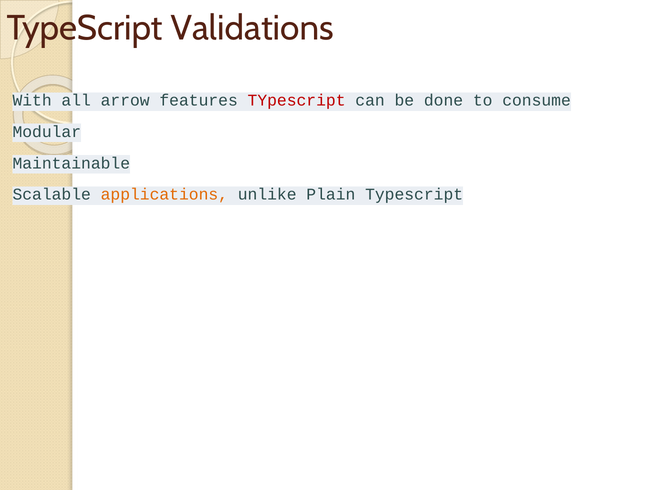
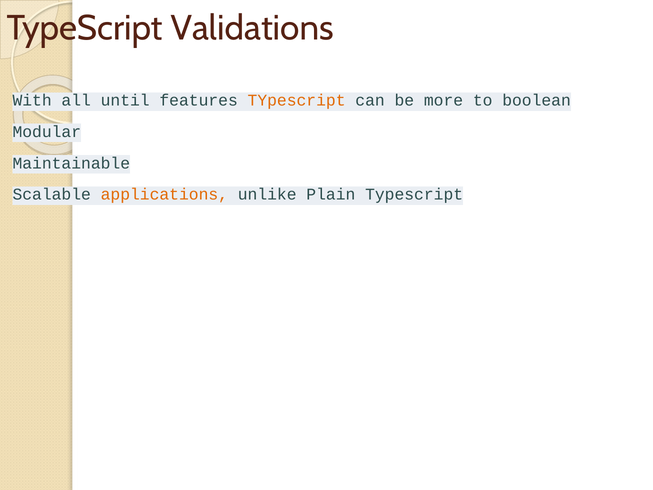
arrow: arrow -> until
TYpescript at (297, 100) colour: red -> orange
done: done -> more
consume: consume -> boolean
